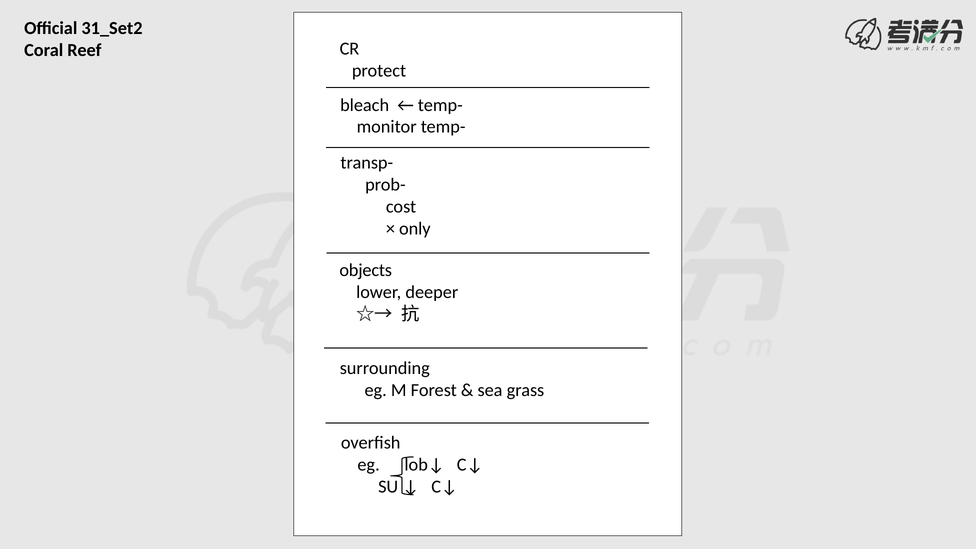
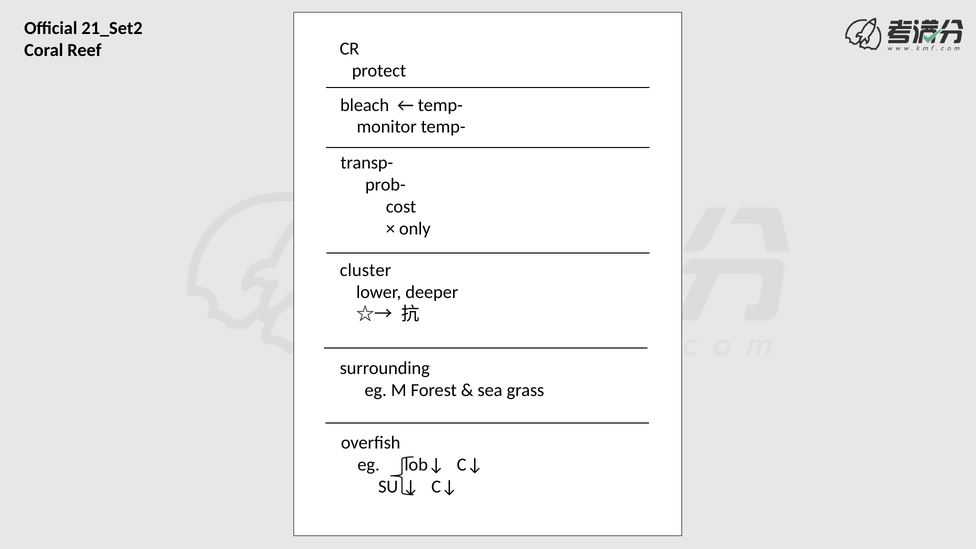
31_Set2: 31_Set2 -> 21_Set2
objects: objects -> cluster
